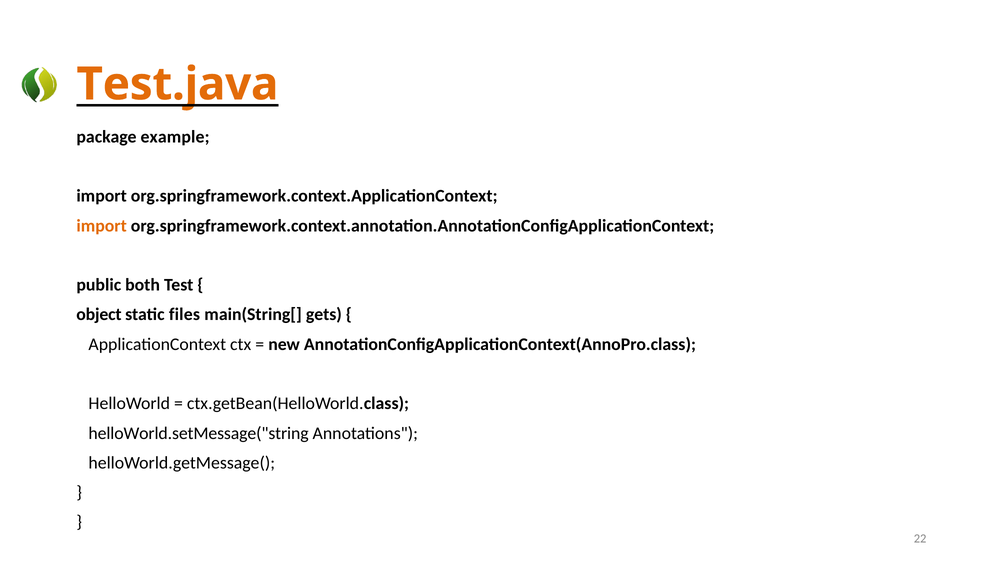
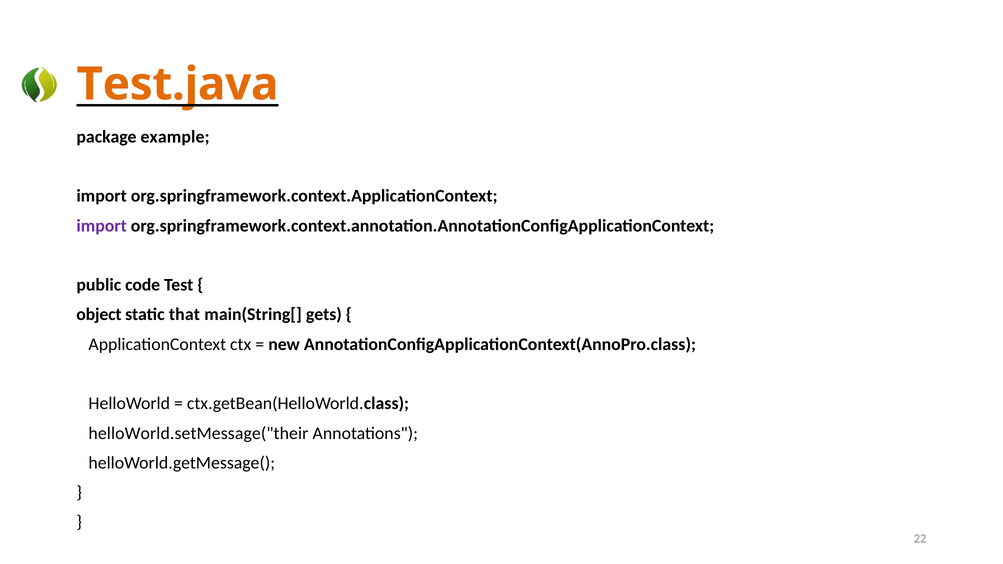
import at (102, 226) colour: orange -> purple
both: both -> code
files: files -> that
helloWorld.setMessage("string: helloWorld.setMessage("string -> helloWorld.setMessage("their
